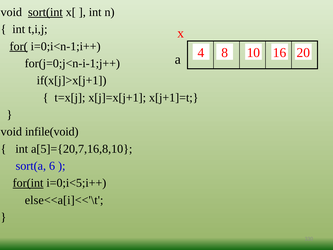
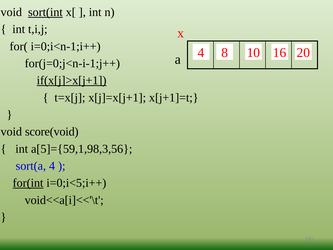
for( underline: present -> none
if(x[j]>x[j+1 underline: none -> present
infile(void: infile(void -> score(void
a[5]={20,7,16,8,10: a[5]={20,7,16,8,10 -> a[5]={59,1,98,3,56
sort(a 6: 6 -> 4
else<<a[i]<<'\t: else<<a[i]<<'\t -> void<<a[i]<<'\t
